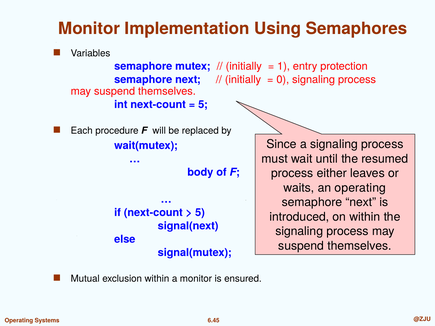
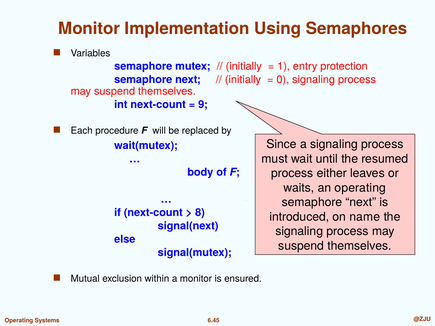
5 at (203, 105): 5 -> 9
5 at (200, 213): 5 -> 8
on within: within -> name
